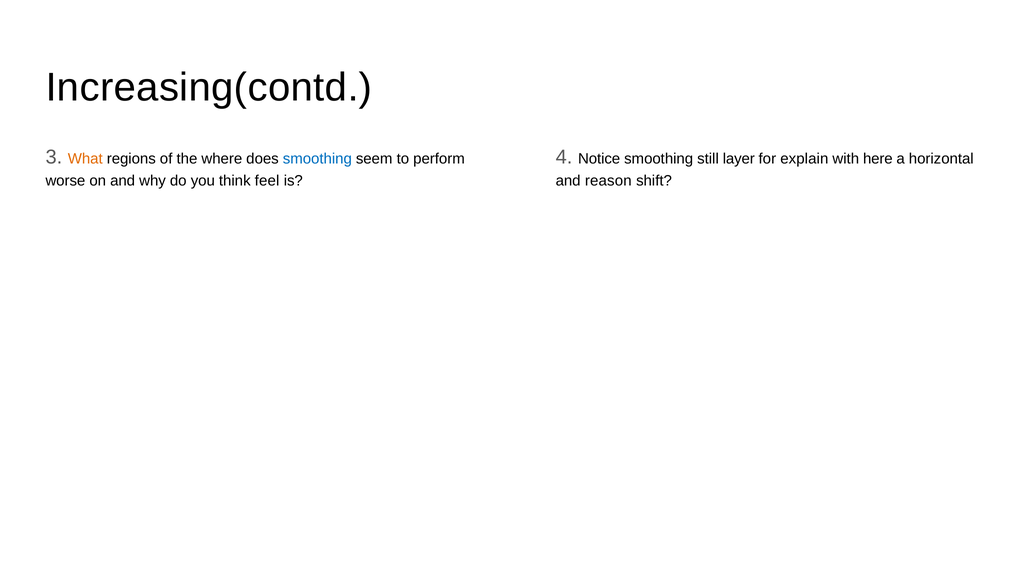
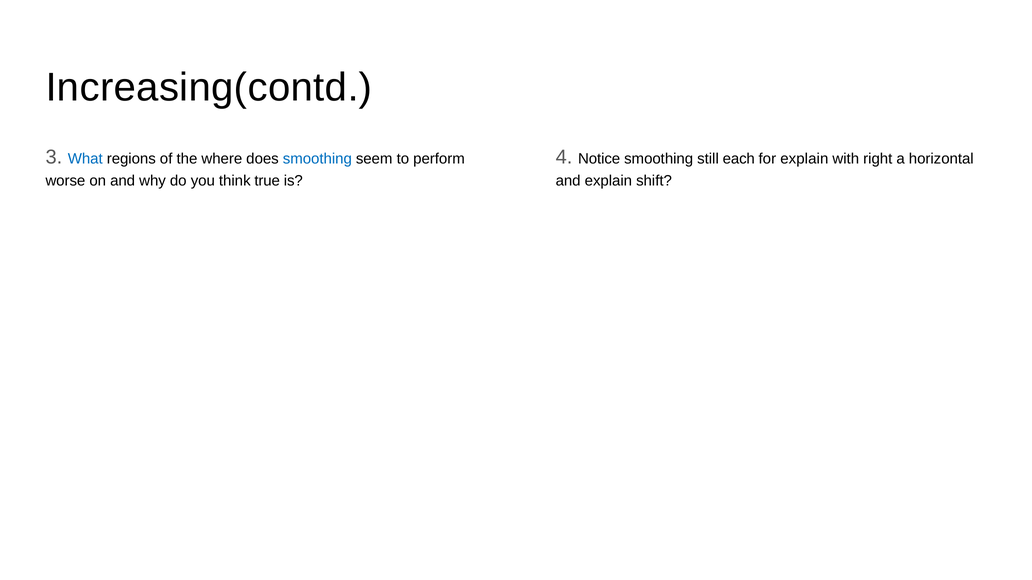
What colour: orange -> blue
layer: layer -> each
here: here -> right
feel: feel -> true
and reason: reason -> explain
